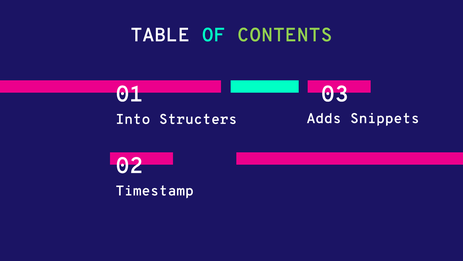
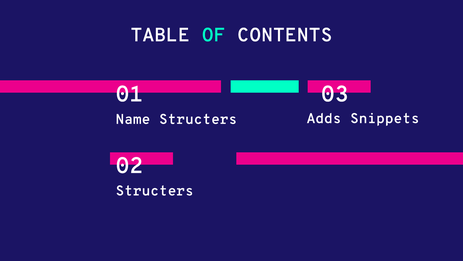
CONTENTS colour: light green -> white
Into: Into -> Name
Timestamp at (155, 190): Timestamp -> Structers
